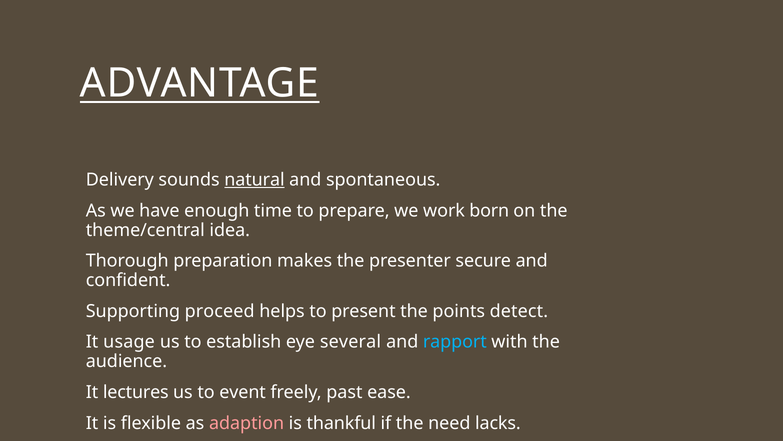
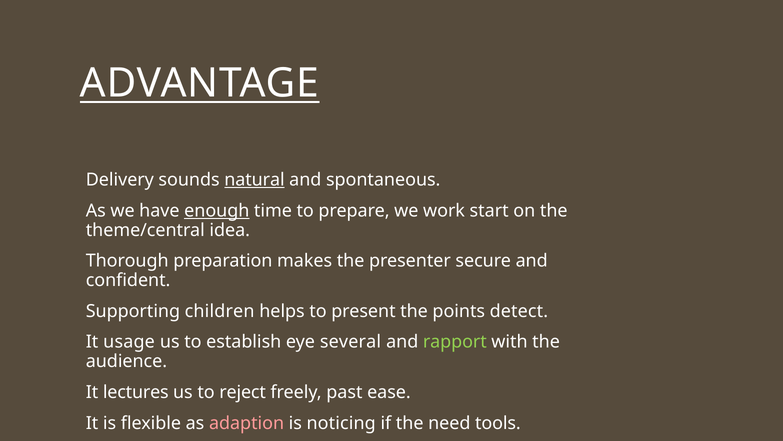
enough underline: none -> present
born: born -> start
proceed: proceed -> children
rapport colour: light blue -> light green
event: event -> reject
thankful: thankful -> noticing
lacks: lacks -> tools
